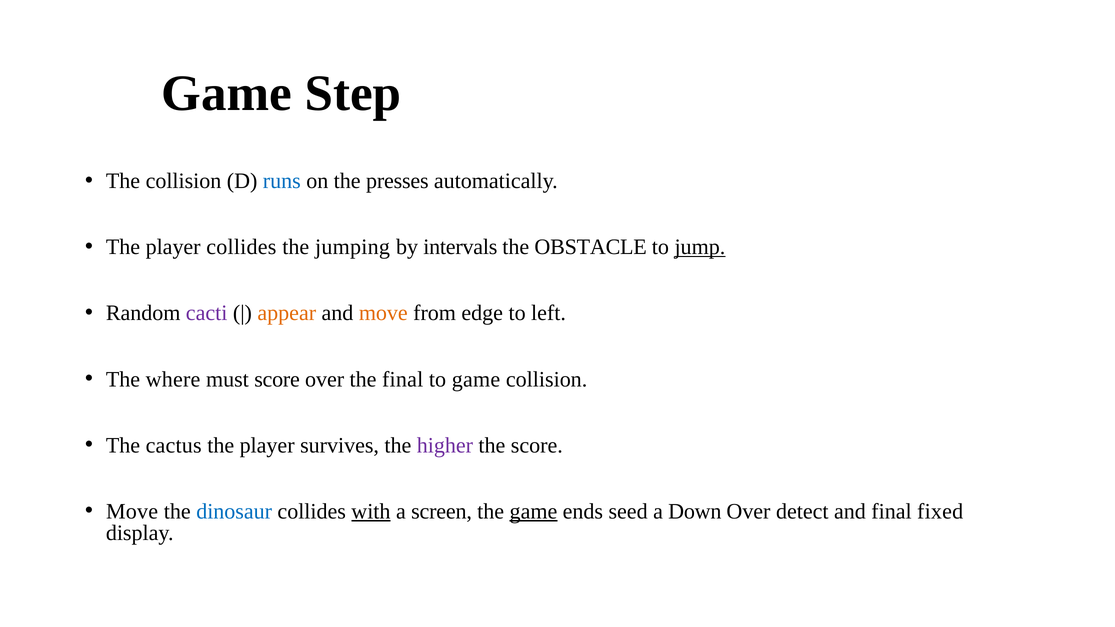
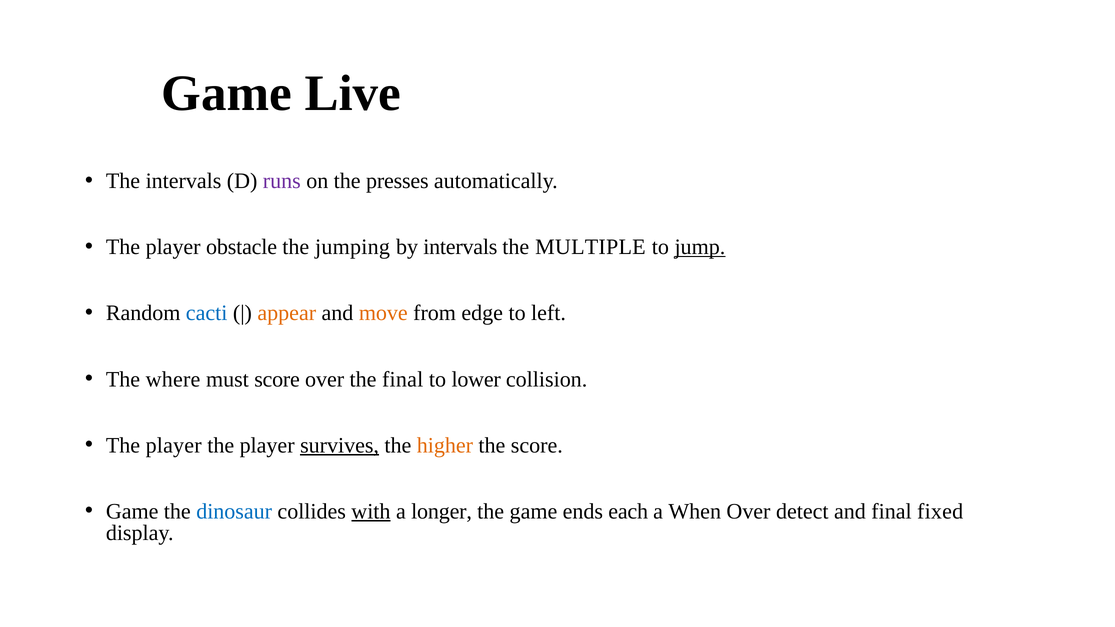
Step: Step -> Live
The collision: collision -> intervals
runs colour: blue -> purple
player collides: collides -> obstacle
OBSTACLE: OBSTACLE -> MULTIPLE
cacti colour: purple -> blue
to game: game -> lower
cactus at (174, 445): cactus -> player
survives underline: none -> present
higher colour: purple -> orange
Move at (132, 512): Move -> Game
screen: screen -> longer
game at (533, 512) underline: present -> none
seed: seed -> each
Down: Down -> When
